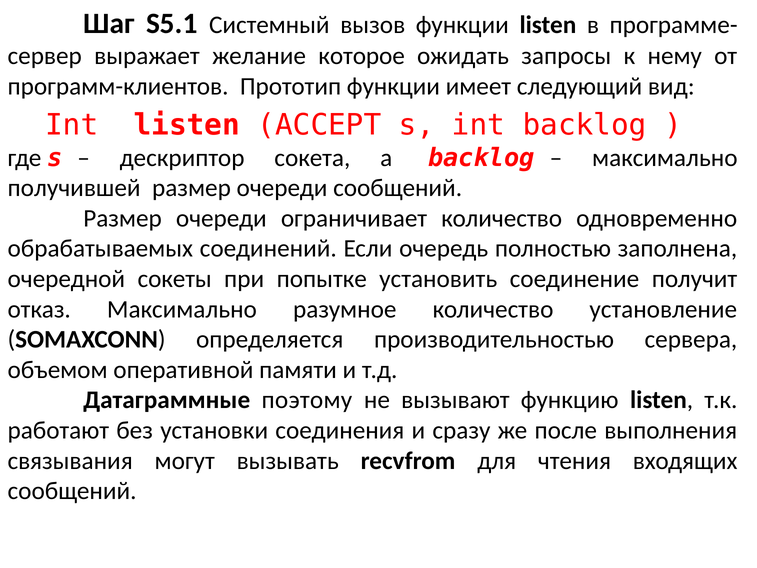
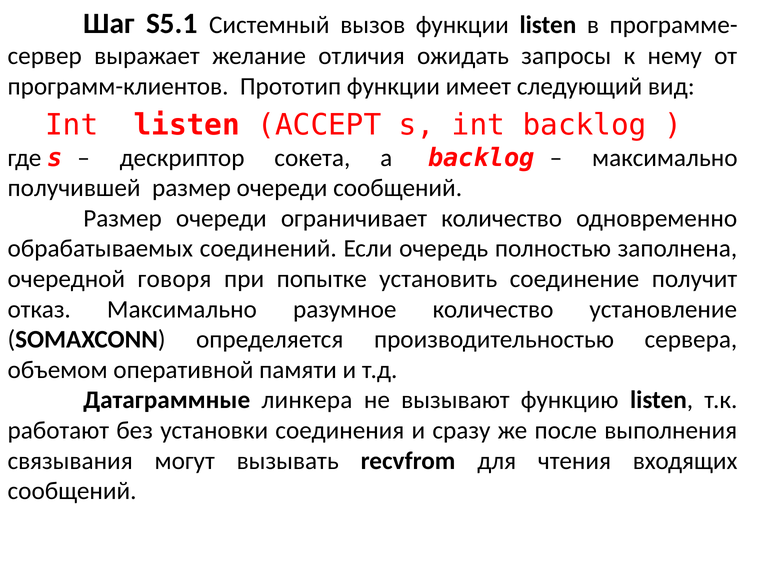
которое: которое -> отличия
сокеты: сокеты -> говоря
поэтому: поэтому -> линкера
